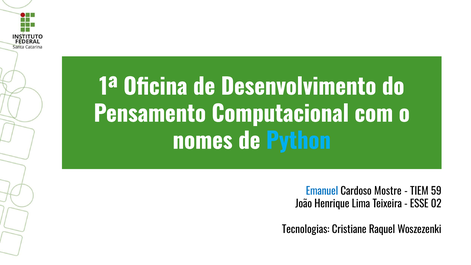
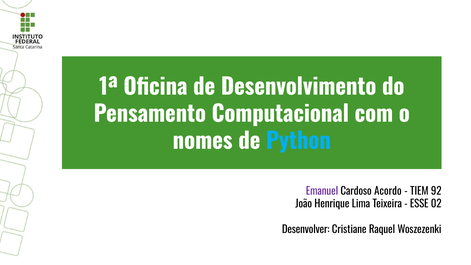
Emanuel colour: blue -> purple
Mostre: Mostre -> Acordo
59: 59 -> 92
Tecnologias: Tecnologias -> Desenvolver
